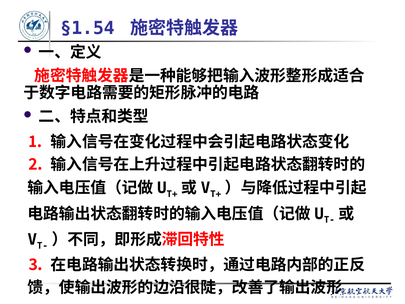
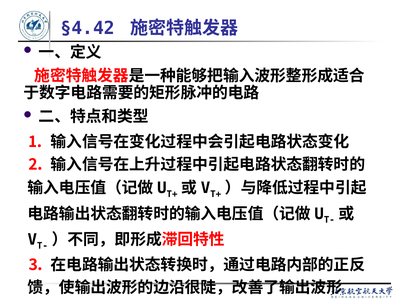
§1.54: §1.54 -> §4.42
